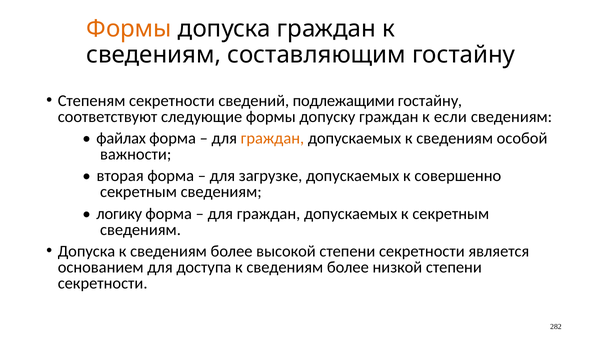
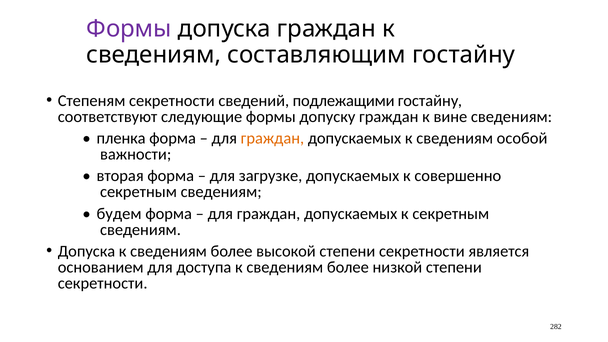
Формы at (129, 29) colour: orange -> purple
если: если -> вине
файлах: файлах -> пленка
логику: логику -> будем
